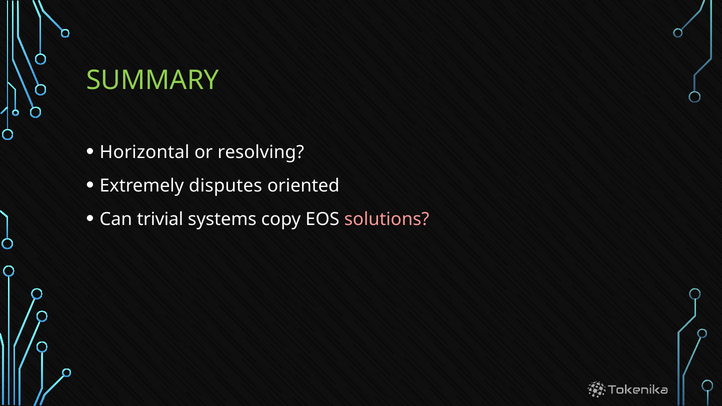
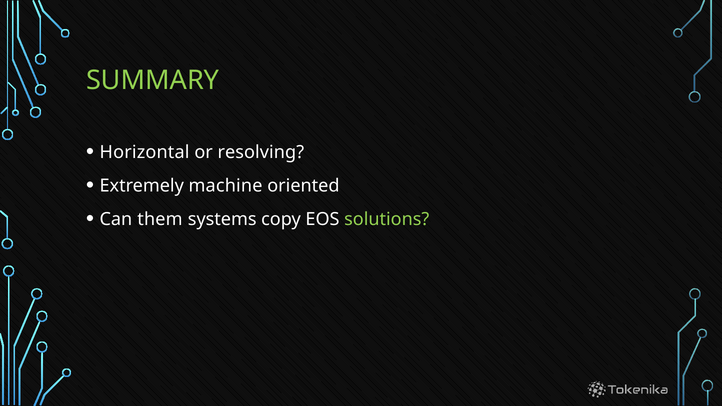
disputes: disputes -> machine
trivial: trivial -> them
solutions colour: pink -> light green
